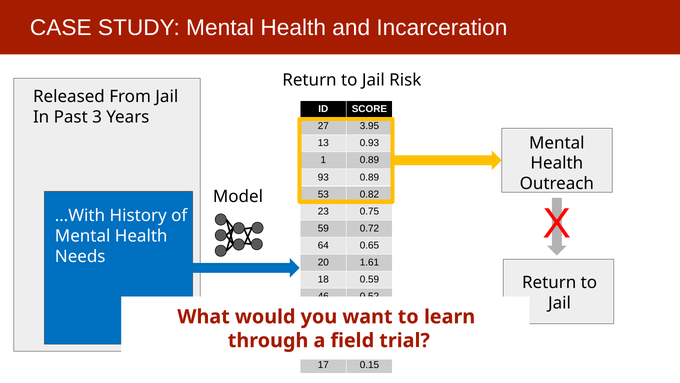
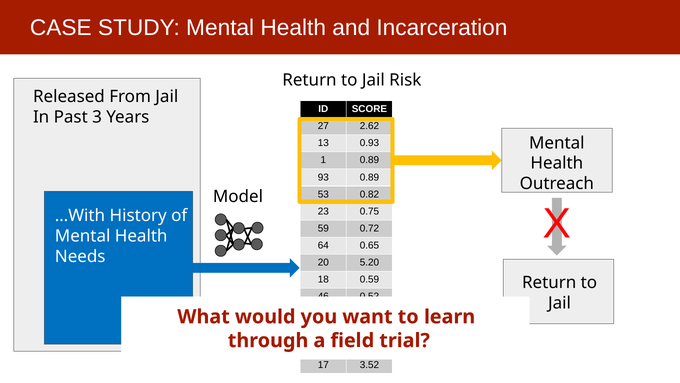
3.95: 3.95 -> 2.62
1.61: 1.61 -> 5.20
0.15: 0.15 -> 3.52
